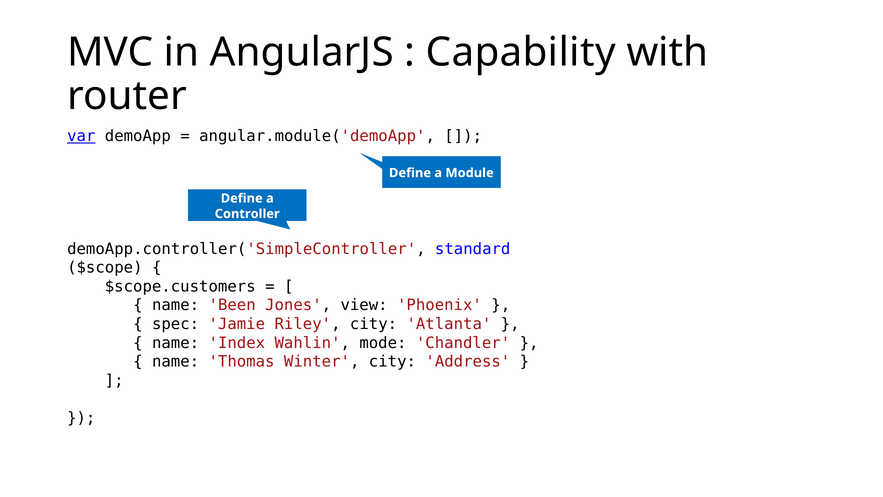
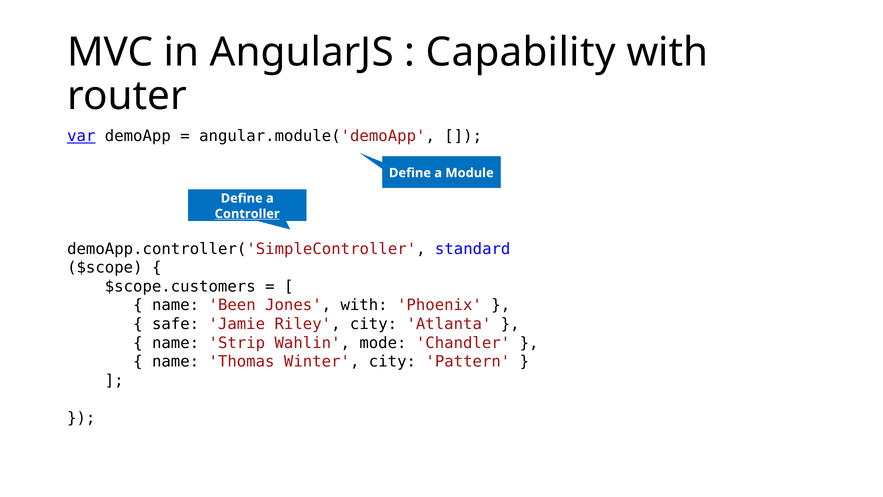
Controller underline: none -> present
Jones view: view -> with
spec: spec -> safe
Index: Index -> Strip
Address: Address -> Pattern
